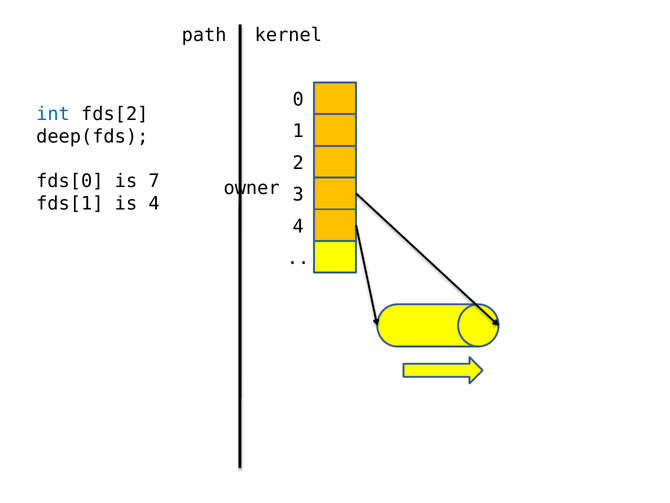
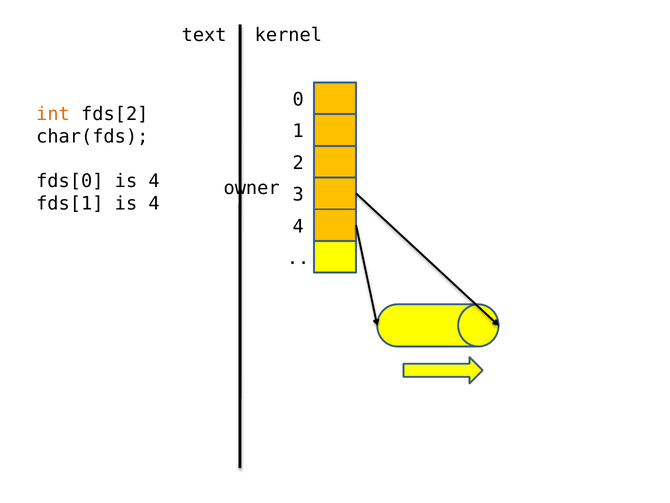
path: path -> text
int colour: blue -> orange
deep(fds: deep(fds -> char(fds
fds[0 is 7: 7 -> 4
